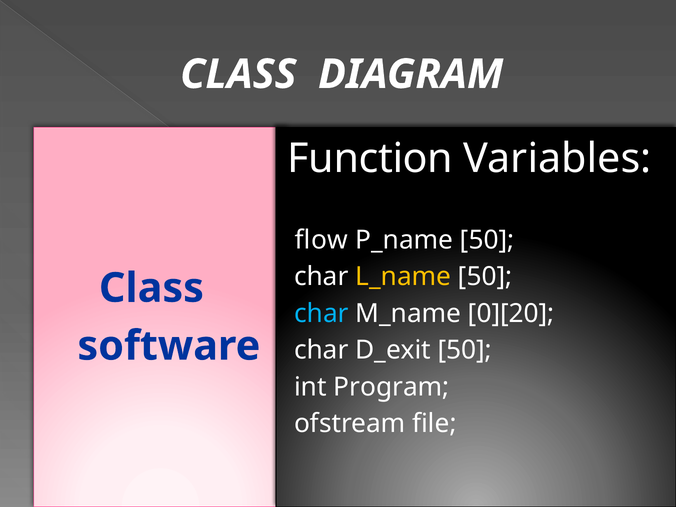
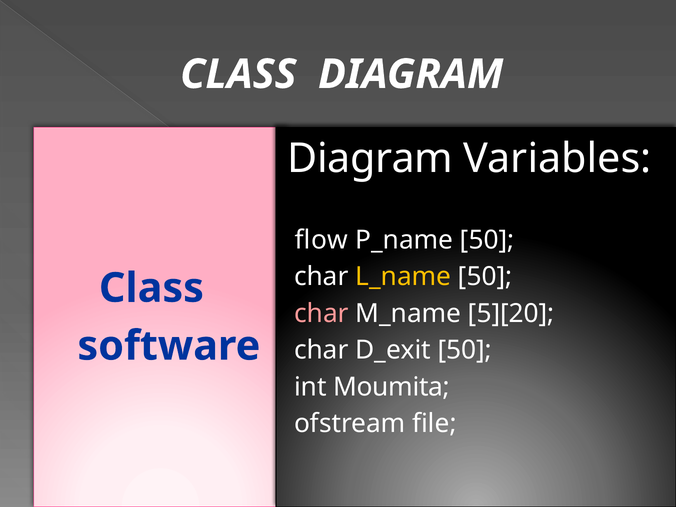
Function at (370, 158): Function -> Diagram
char at (321, 313) colour: light blue -> pink
0][20: 0][20 -> 5][20
Program: Program -> Moumita
